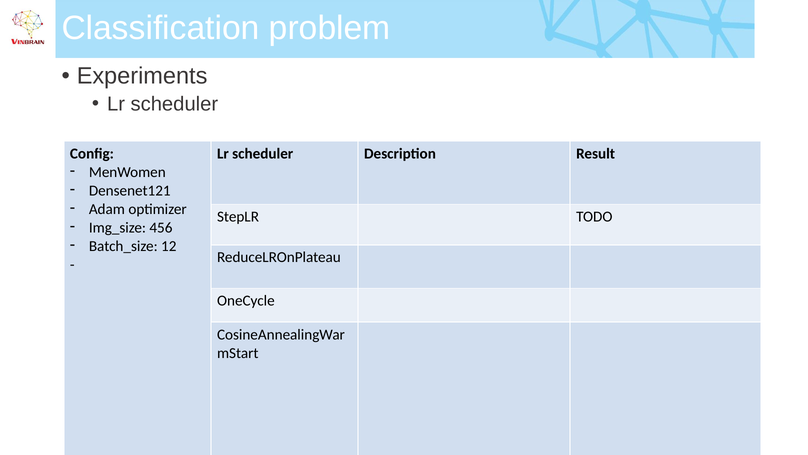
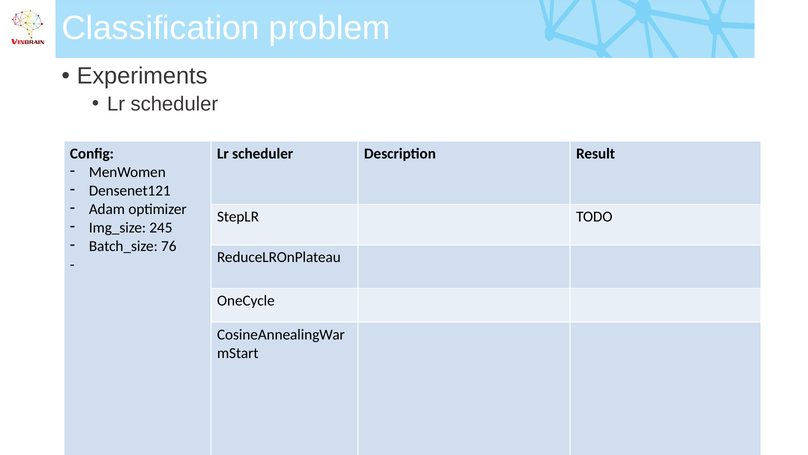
456: 456 -> 245
12: 12 -> 76
